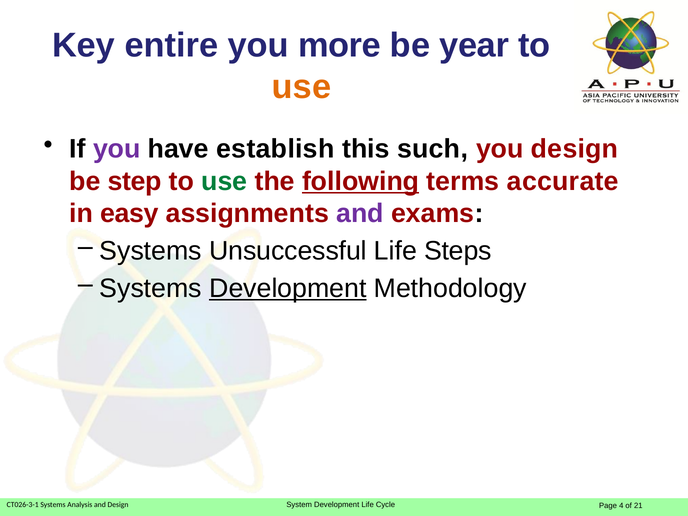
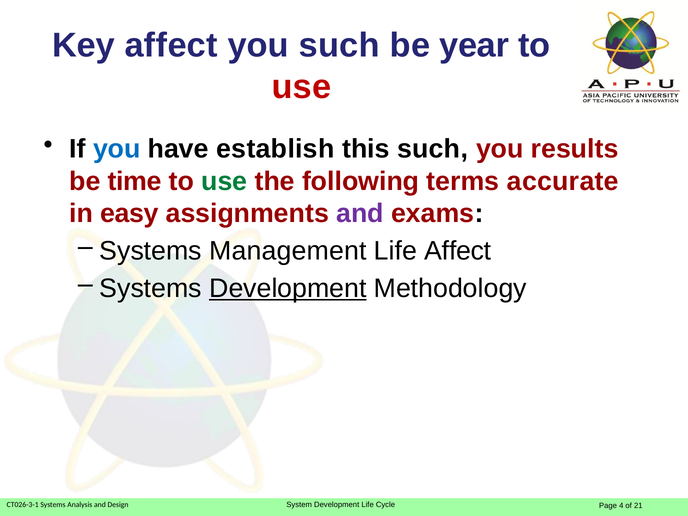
Key entire: entire -> affect
you more: more -> such
use at (302, 87) colour: orange -> red
you at (117, 149) colour: purple -> blue
you design: design -> results
step: step -> time
following underline: present -> none
Unsuccessful: Unsuccessful -> Management
Life Steps: Steps -> Affect
